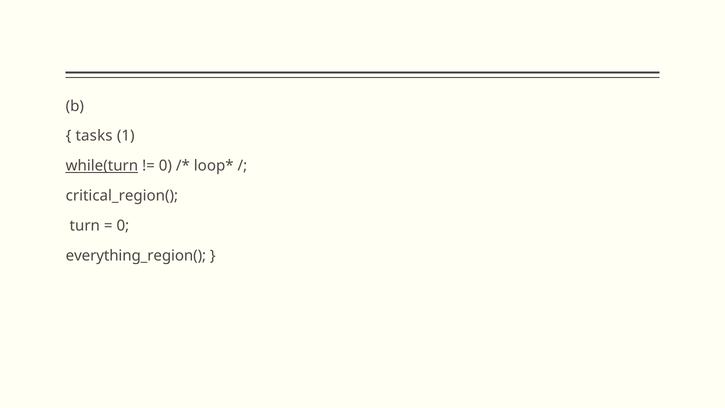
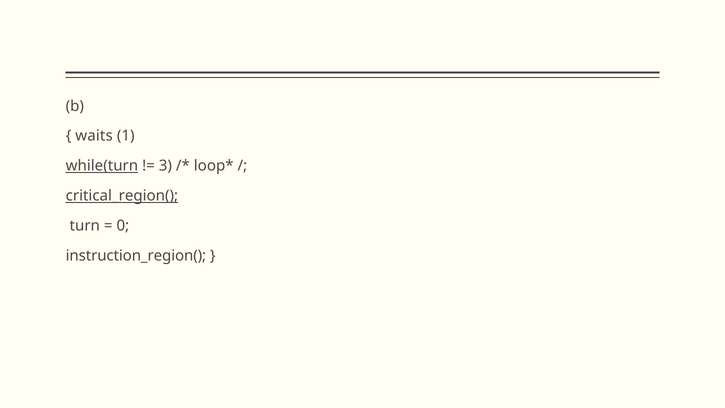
tasks: tasks -> waits
0 at (165, 166): 0 -> 3
critical_region( underline: none -> present
everything_region(: everything_region( -> instruction_region(
